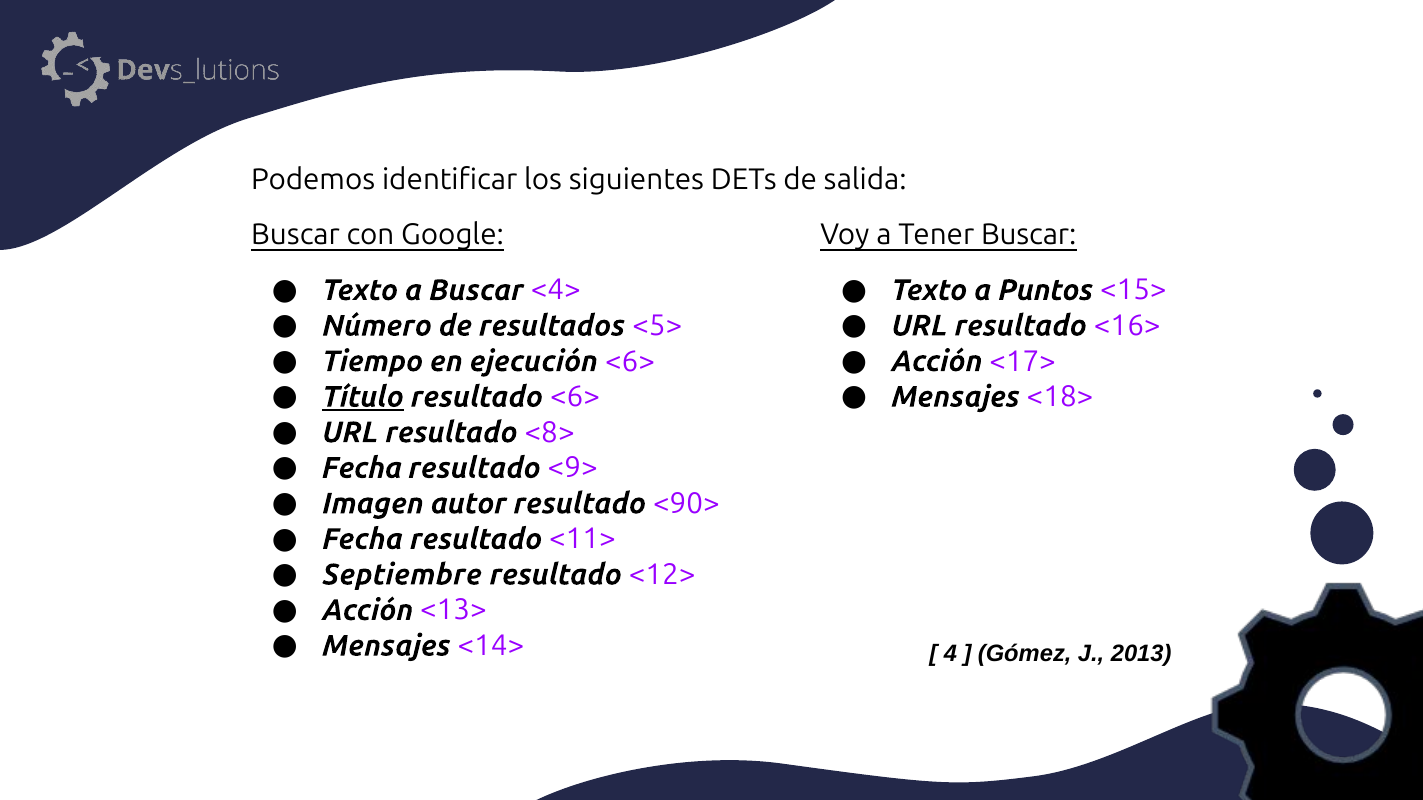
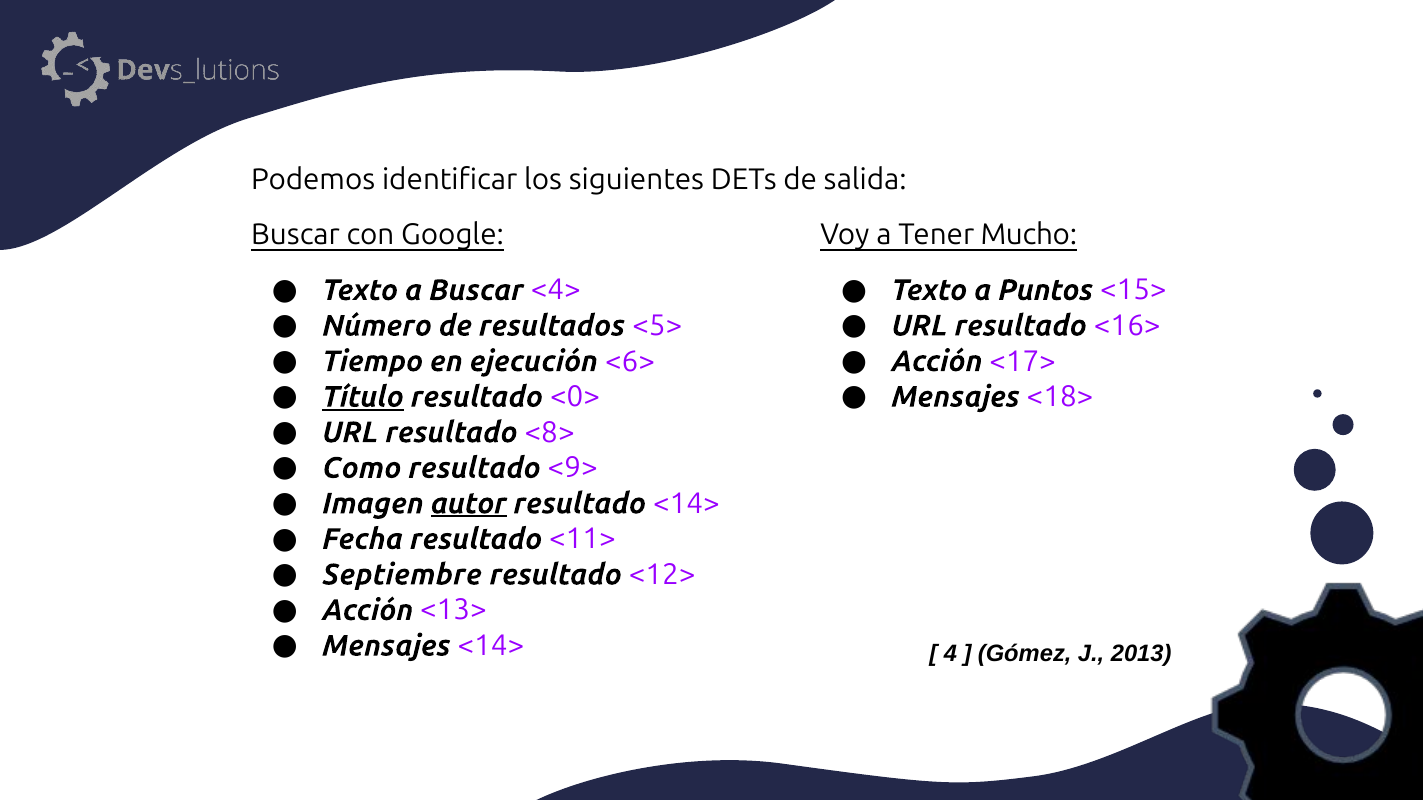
Tener Buscar: Buscar -> Mucho
resultado <6>: <6> -> <0>
Fecha at (362, 468): Fecha -> Como
autor underline: none -> present
resultado <90>: <90> -> <14>
